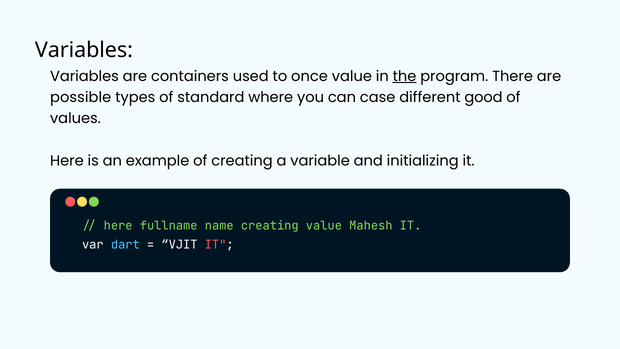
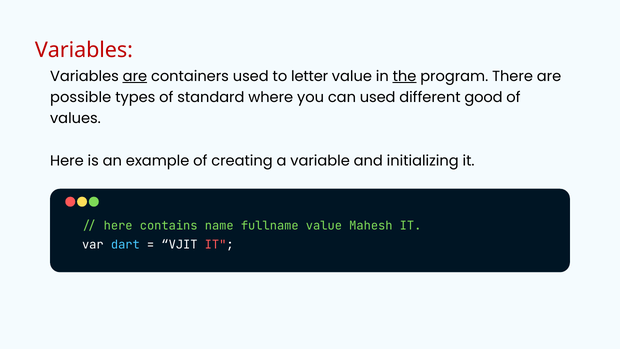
Variables at (84, 50) colour: black -> red
are at (135, 76) underline: none -> present
once: once -> letter
can case: case -> used
fullname: fullname -> contains
name creating: creating -> fullname
